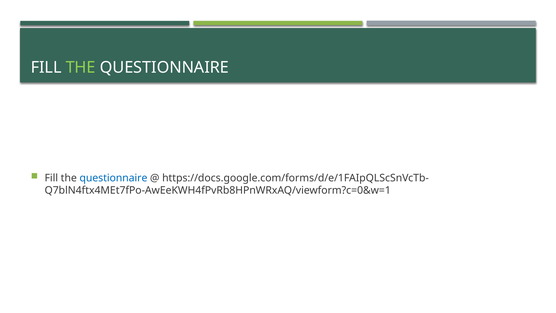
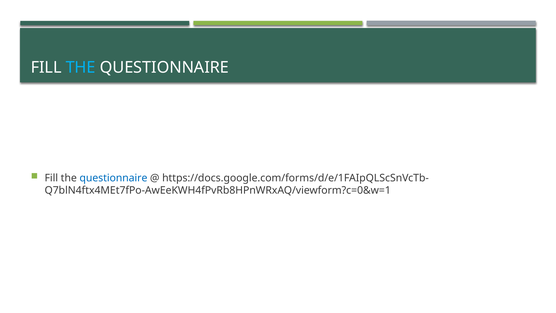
THE at (81, 68) colour: light green -> light blue
